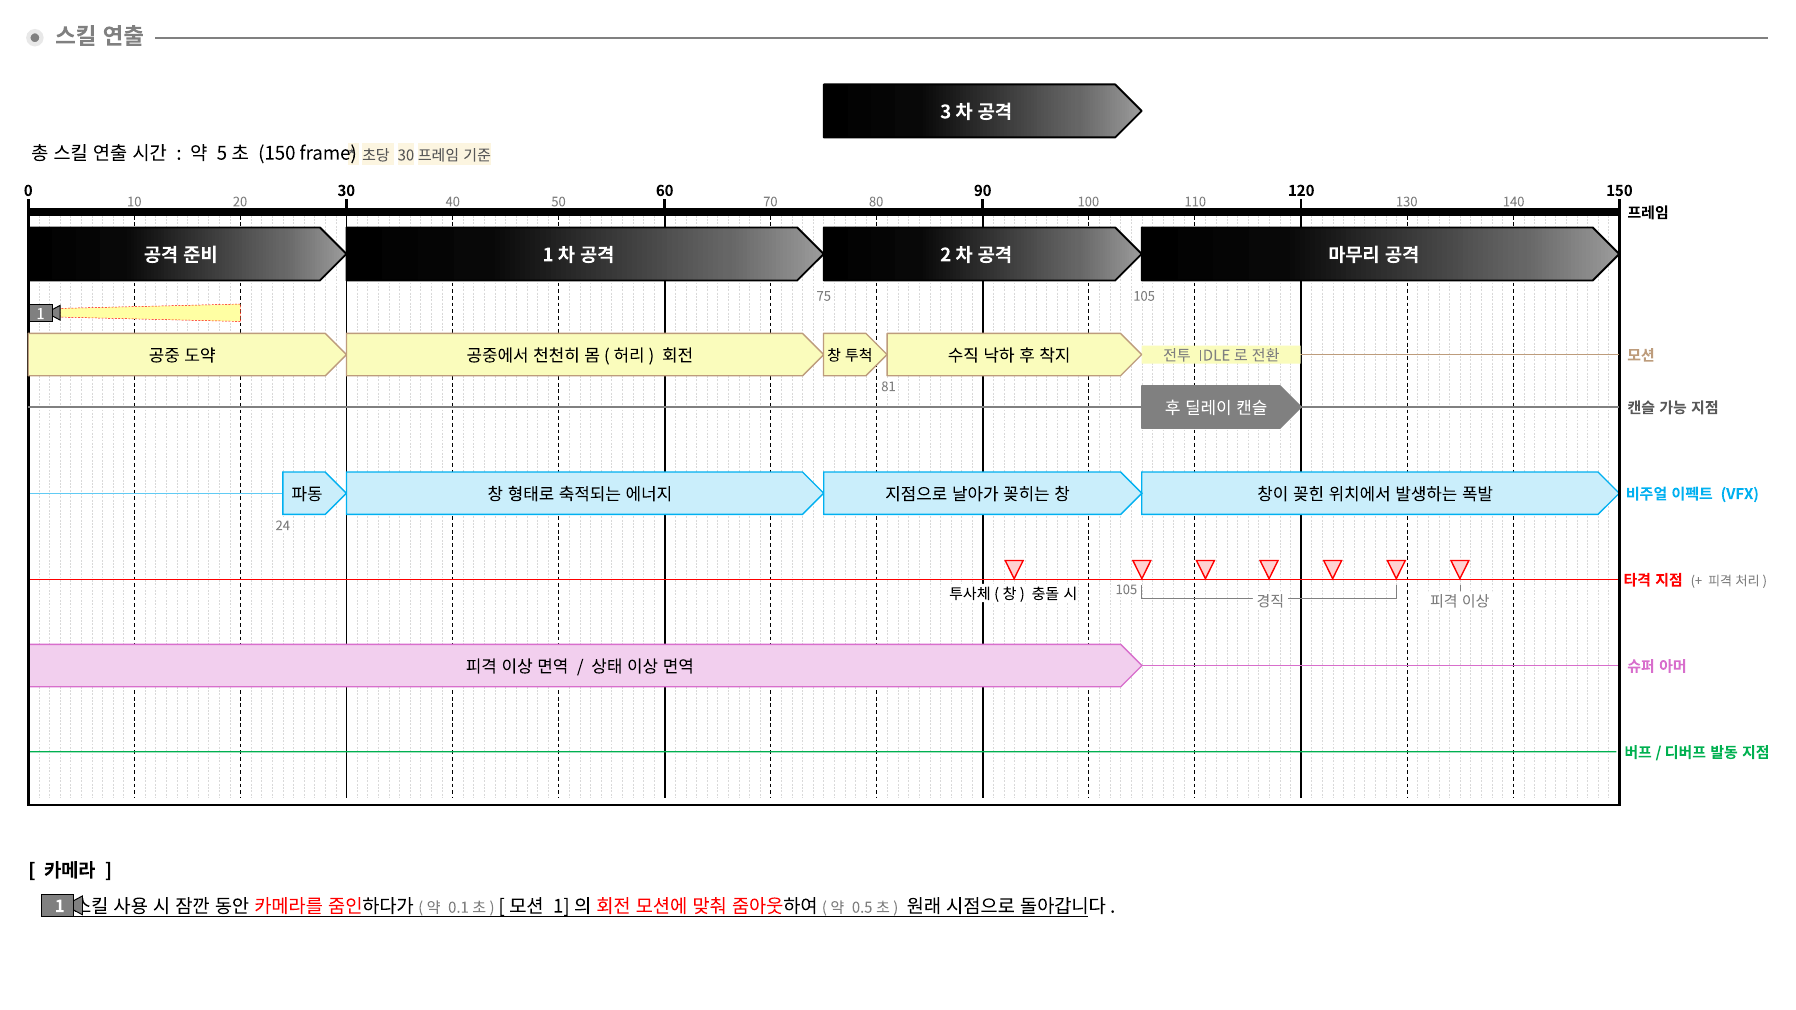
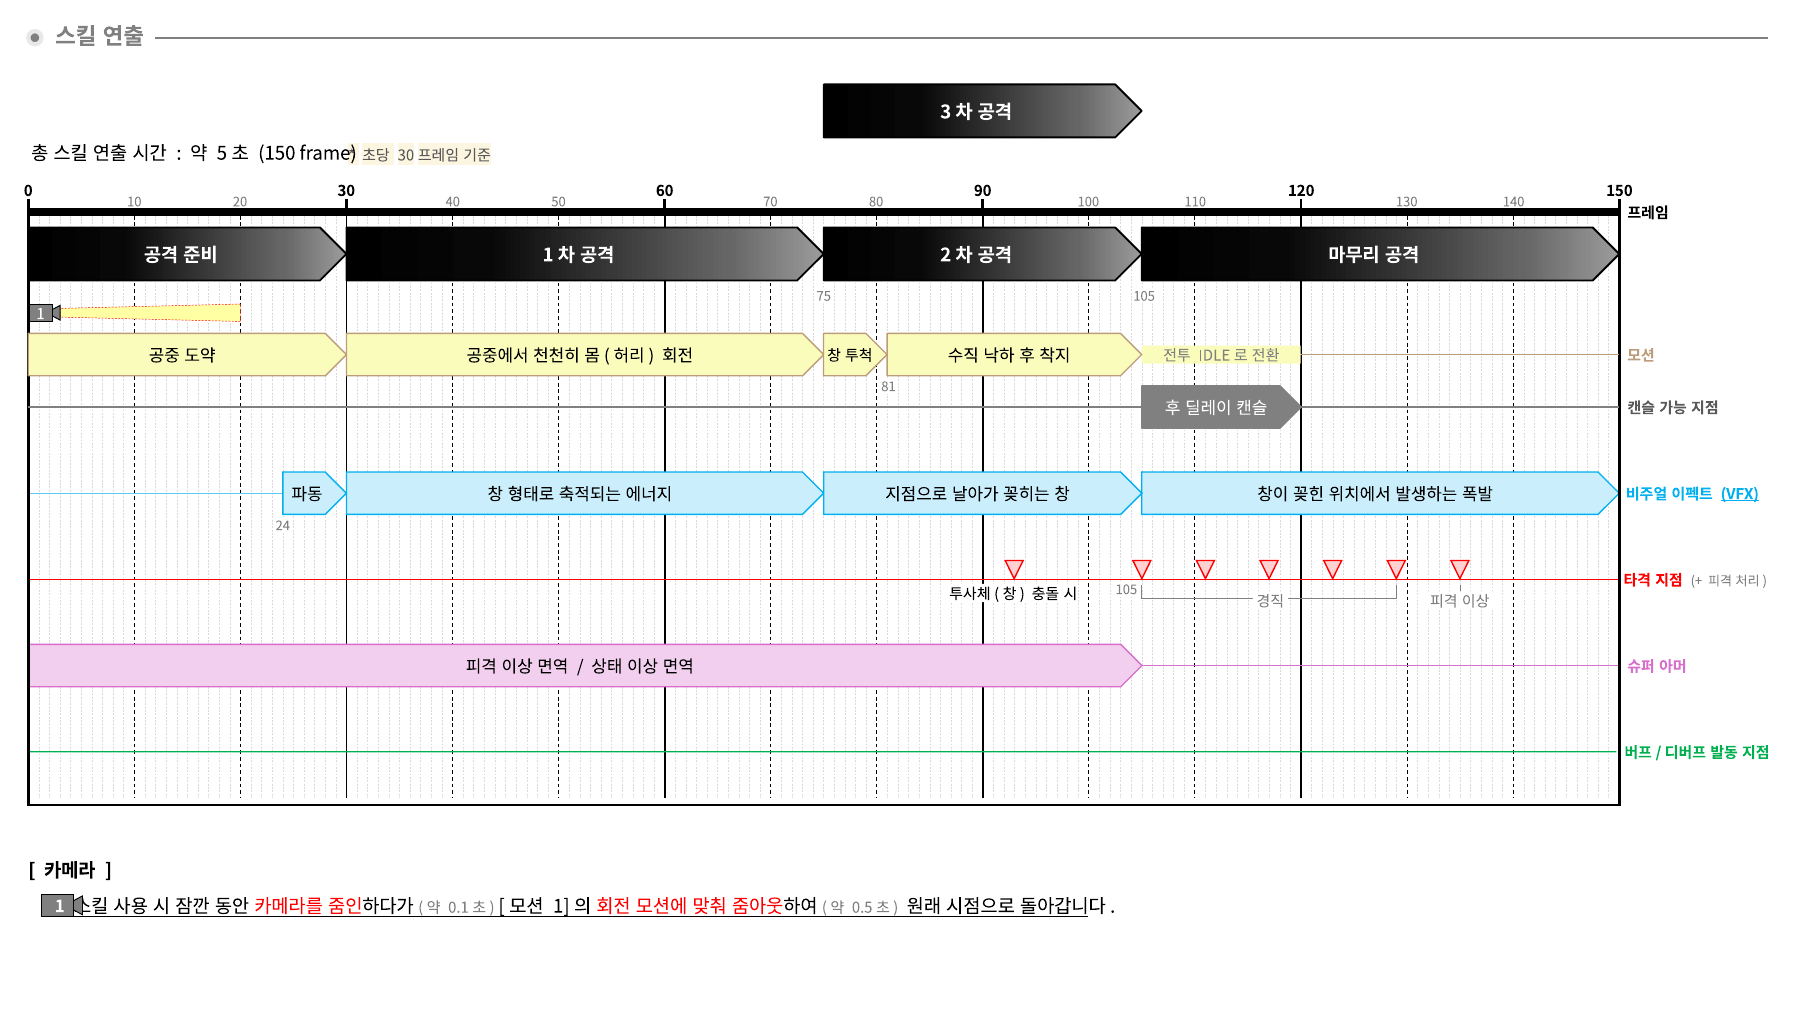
VFX underline: none -> present
